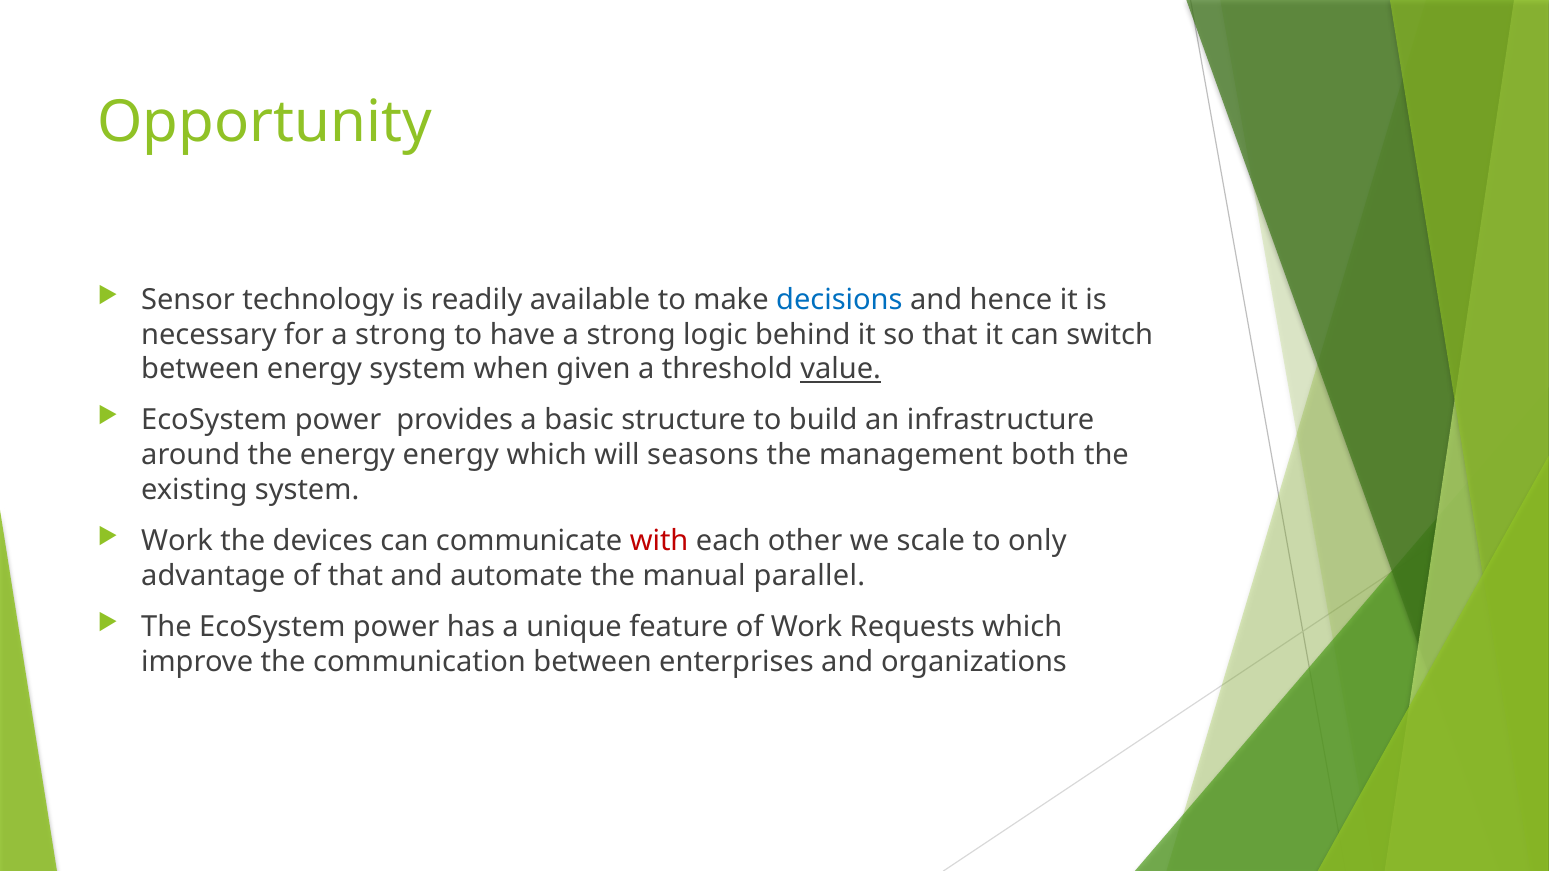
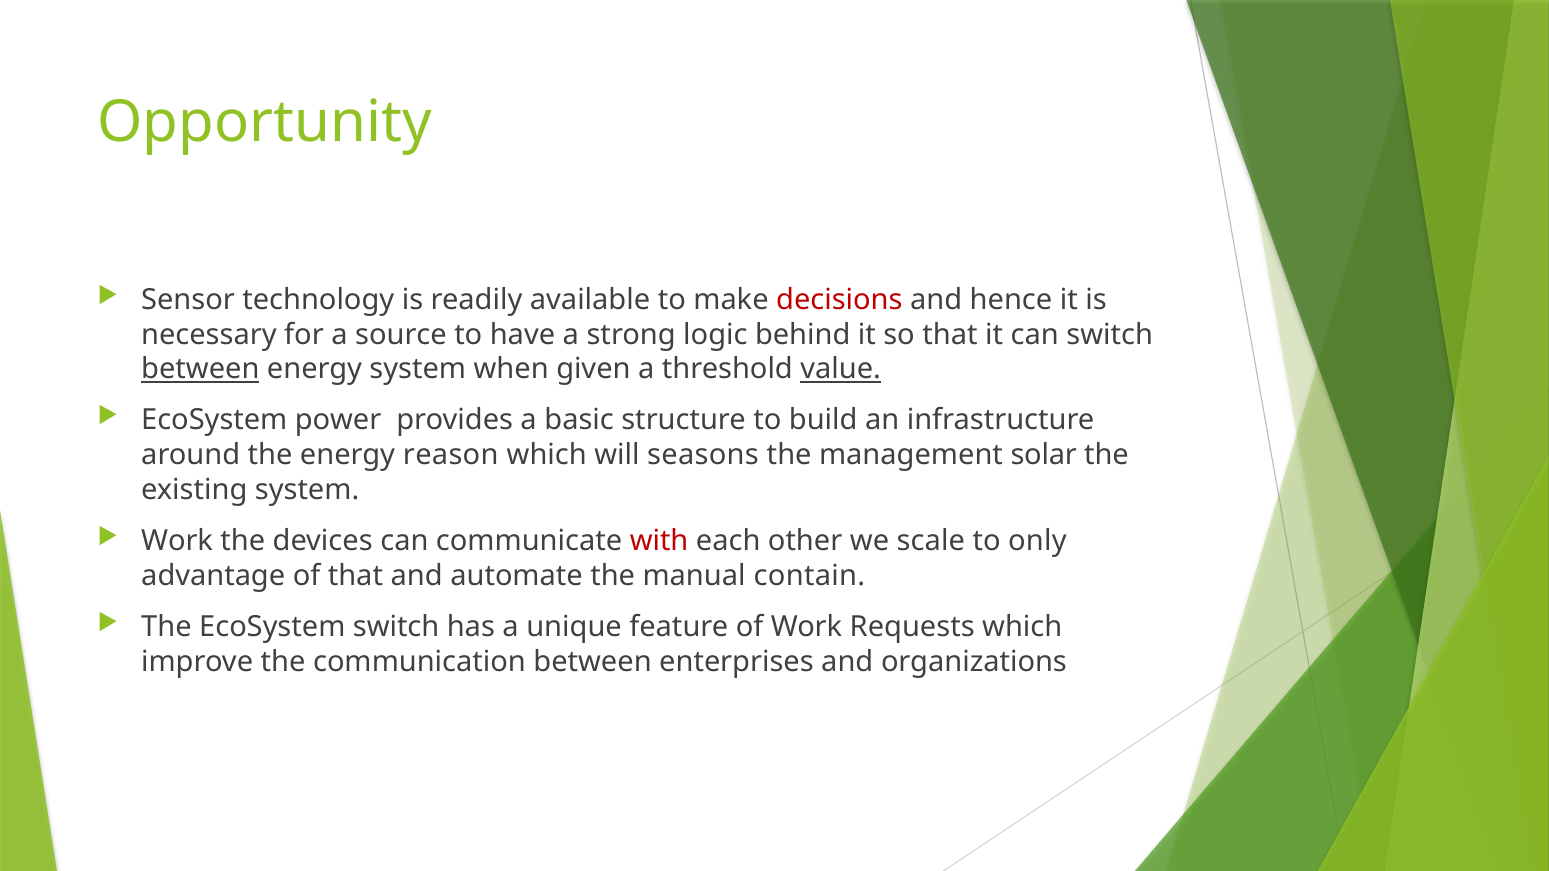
decisions colour: blue -> red
for a strong: strong -> source
between at (200, 369) underline: none -> present
energy energy: energy -> reason
both: both -> solar
parallel: parallel -> contain
The EcoSystem power: power -> switch
